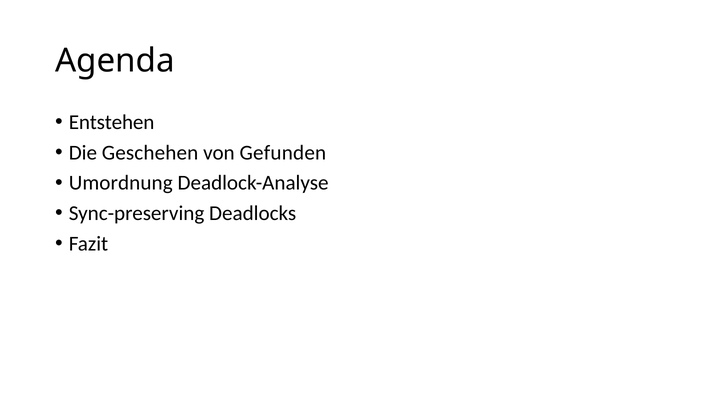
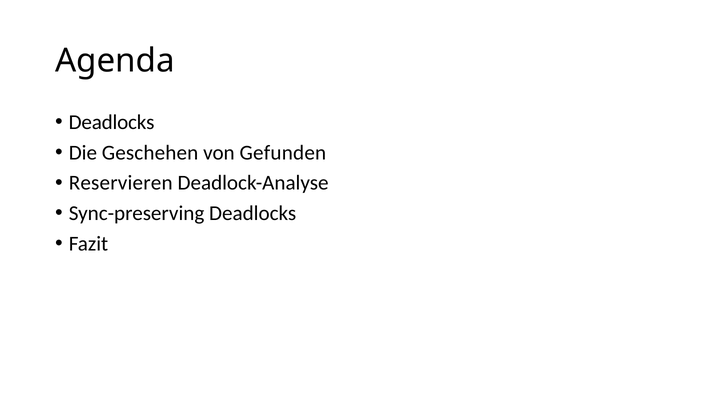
Entstehen at (112, 122): Entstehen -> Deadlocks
Umordnung: Umordnung -> Reservieren
